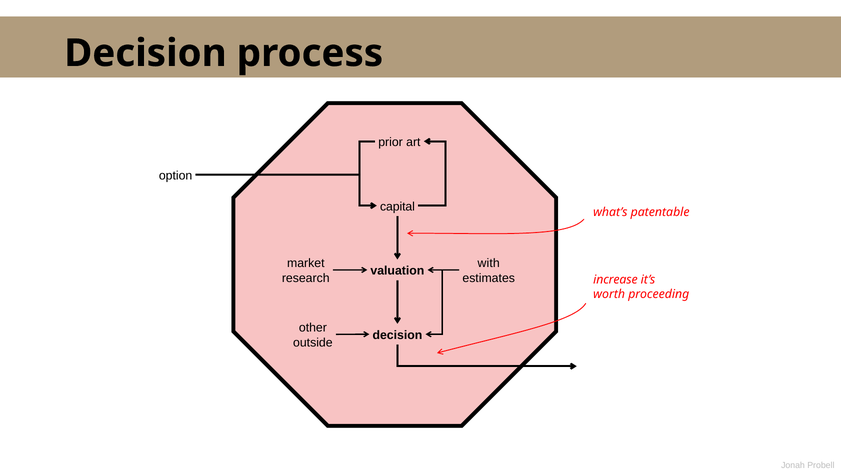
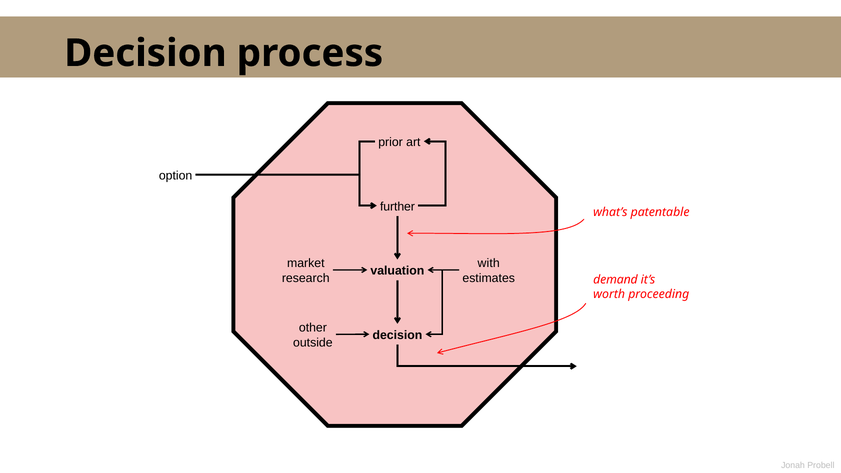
capital: capital -> further
increase: increase -> demand
